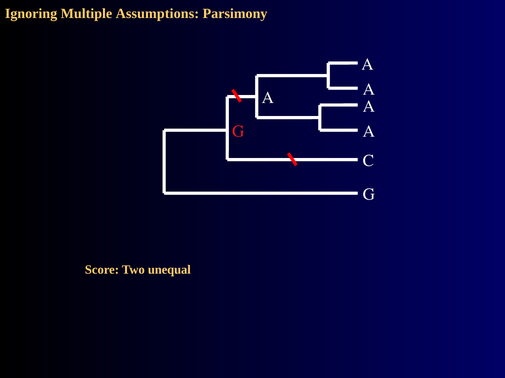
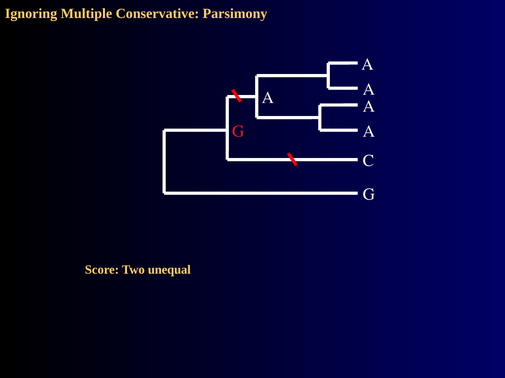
Assumptions: Assumptions -> Conservative
